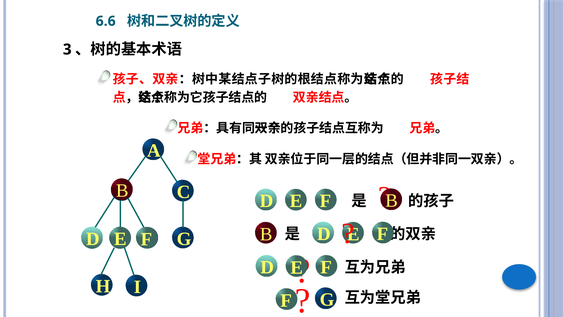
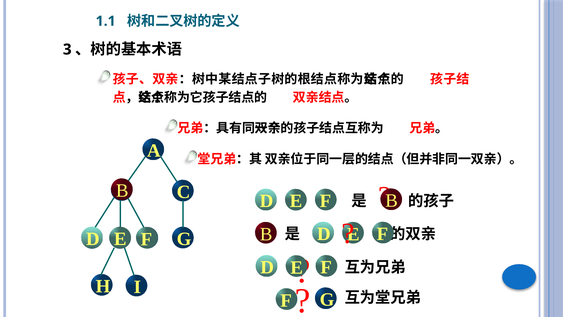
6.6: 6.6 -> 1.1
